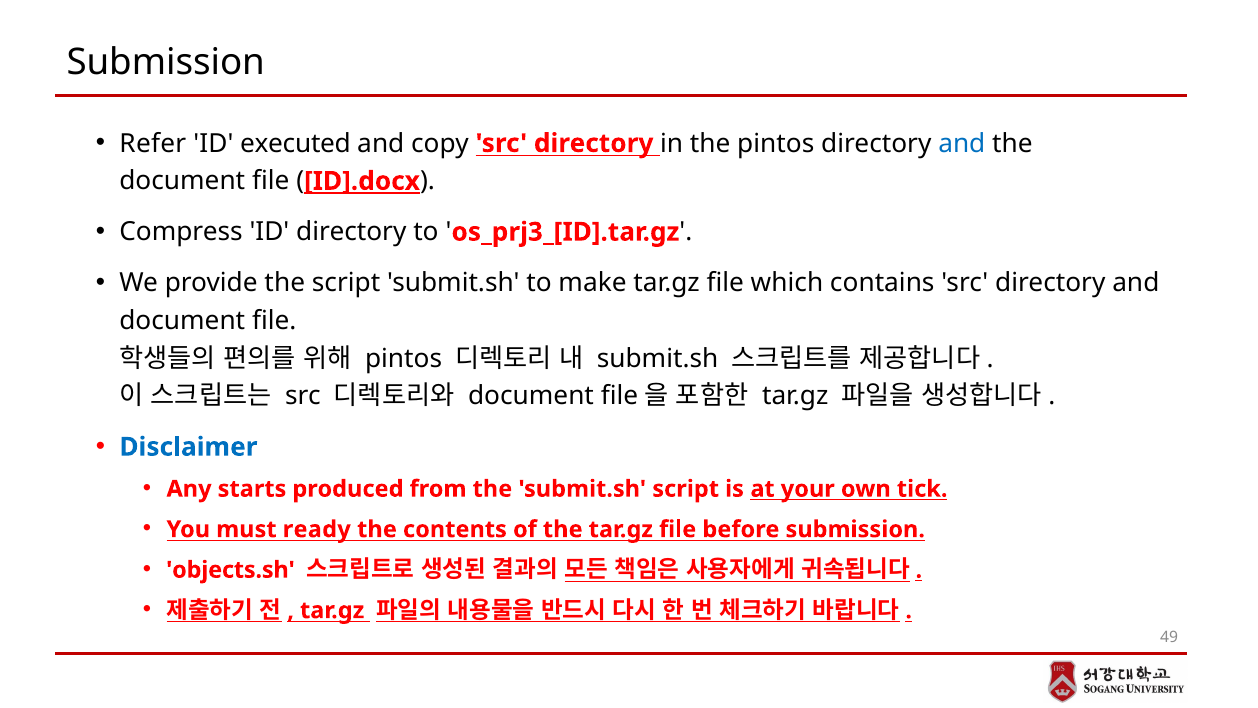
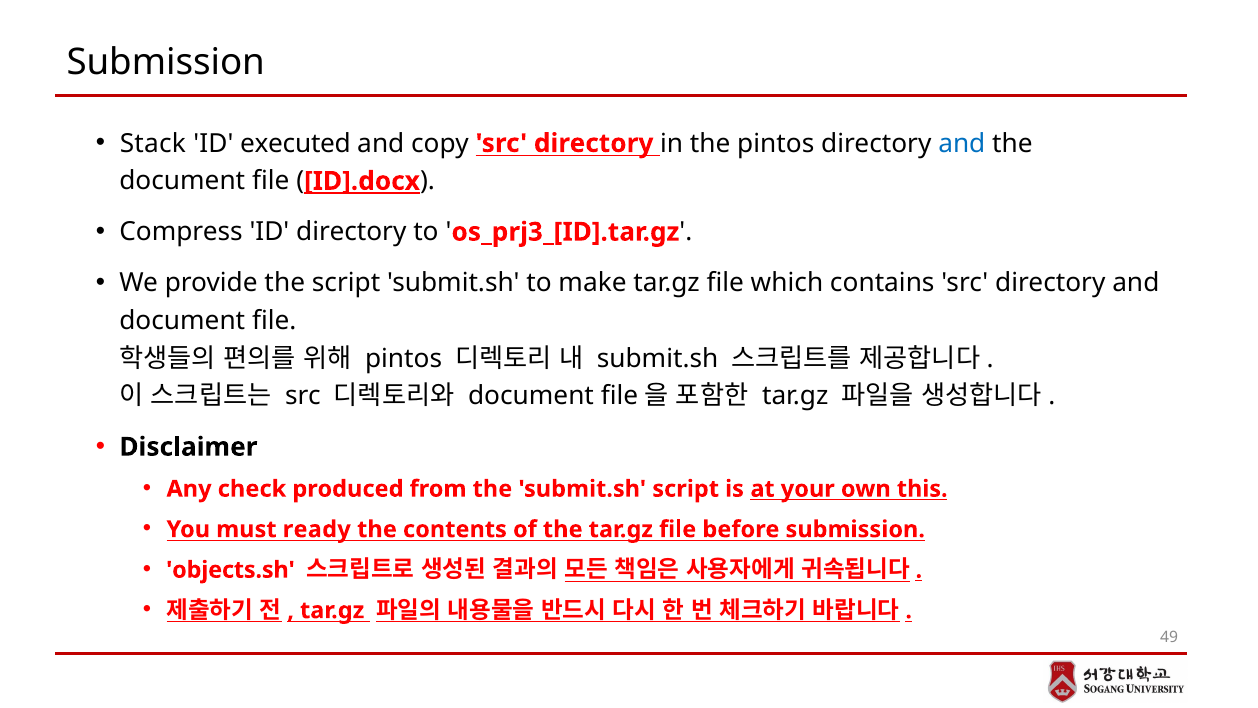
Refer: Refer -> Stack
Disclaimer colour: blue -> black
starts: starts -> check
tick: tick -> this
